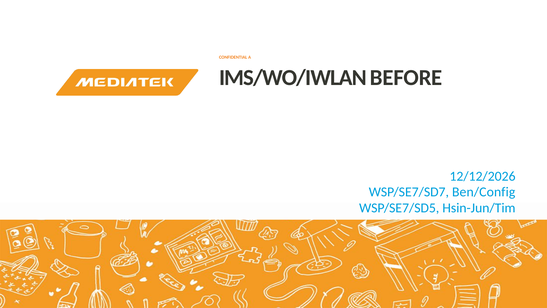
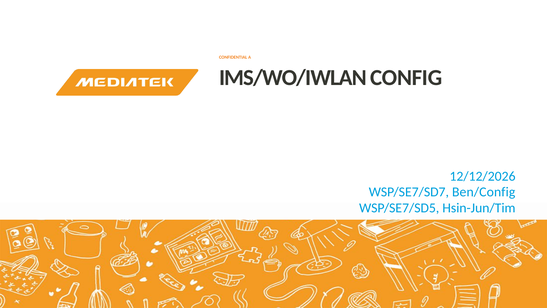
BEFORE: BEFORE -> CONFIG
